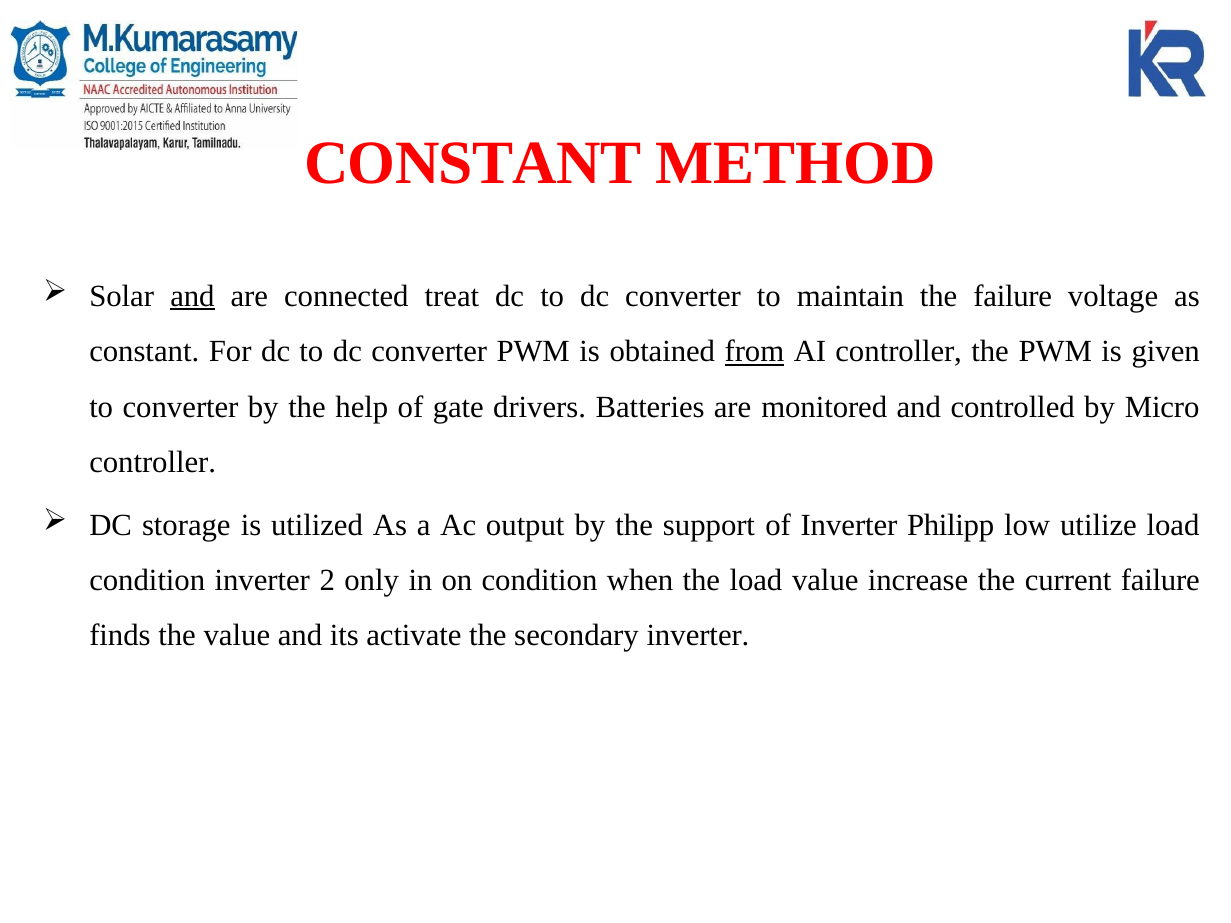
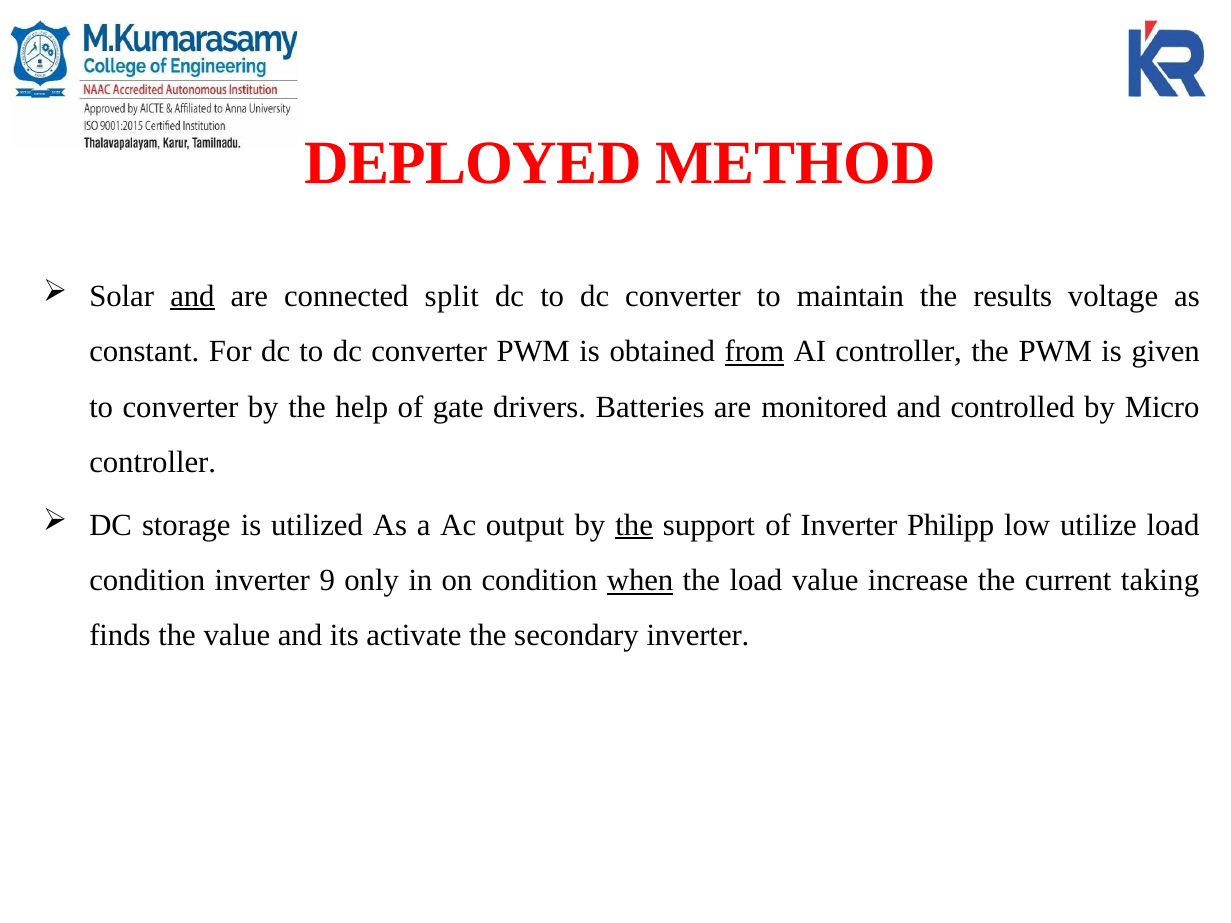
CONSTANT at (473, 163): CONSTANT -> DEPLOYED
treat: treat -> split
the failure: failure -> results
the at (634, 525) underline: none -> present
2: 2 -> 9
when underline: none -> present
current failure: failure -> taking
